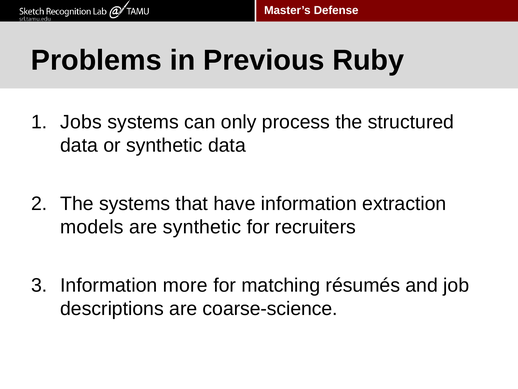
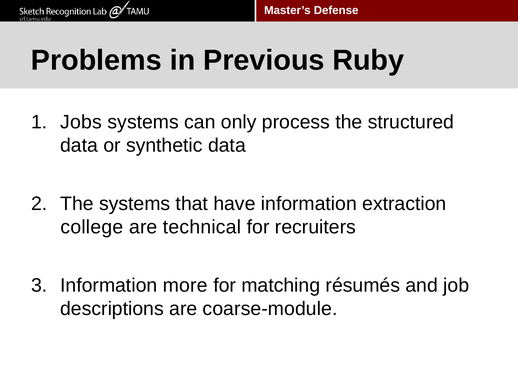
models: models -> college
are synthetic: synthetic -> technical
coarse-science: coarse-science -> coarse-module
